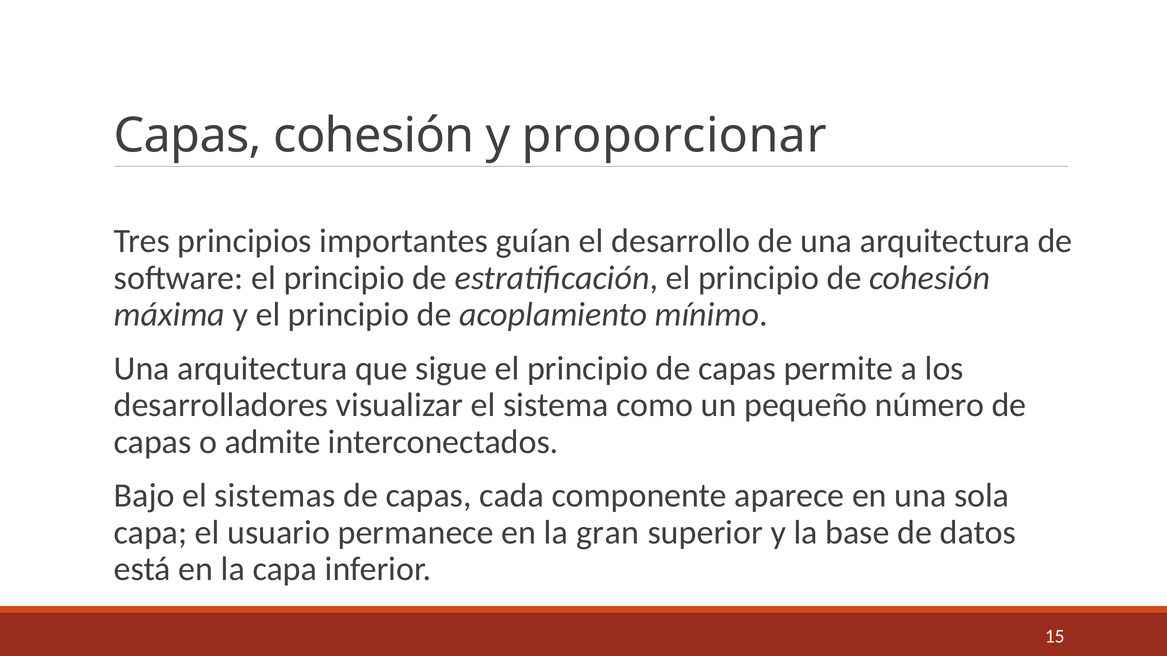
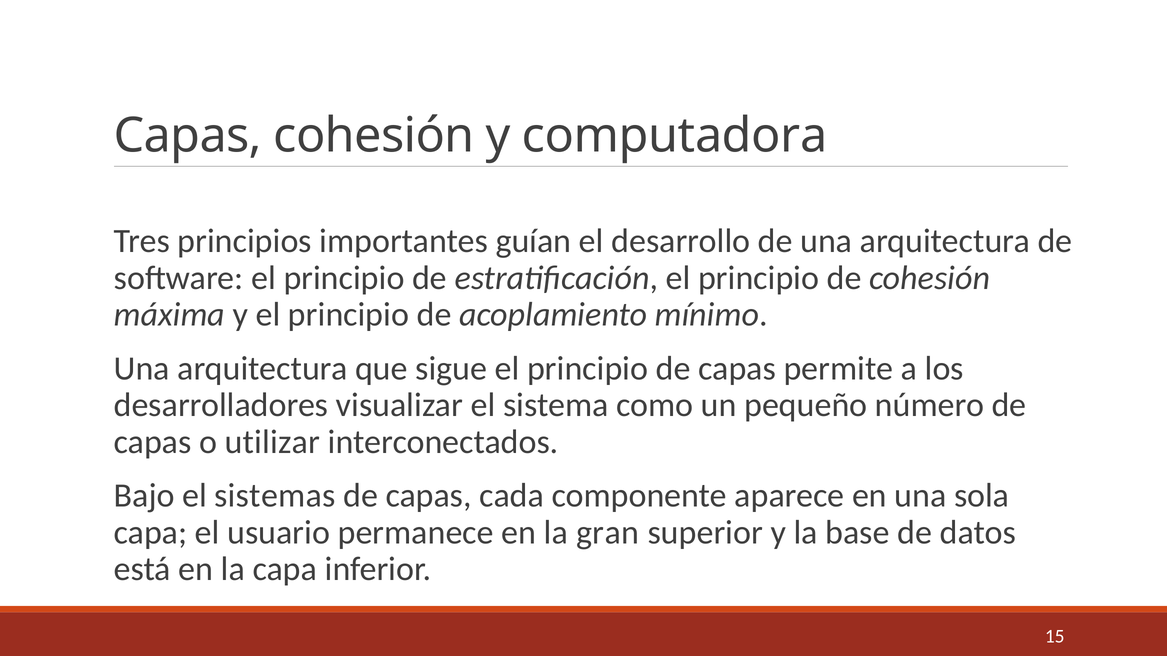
proporcionar: proporcionar -> computadora
admite: admite -> utilizar
